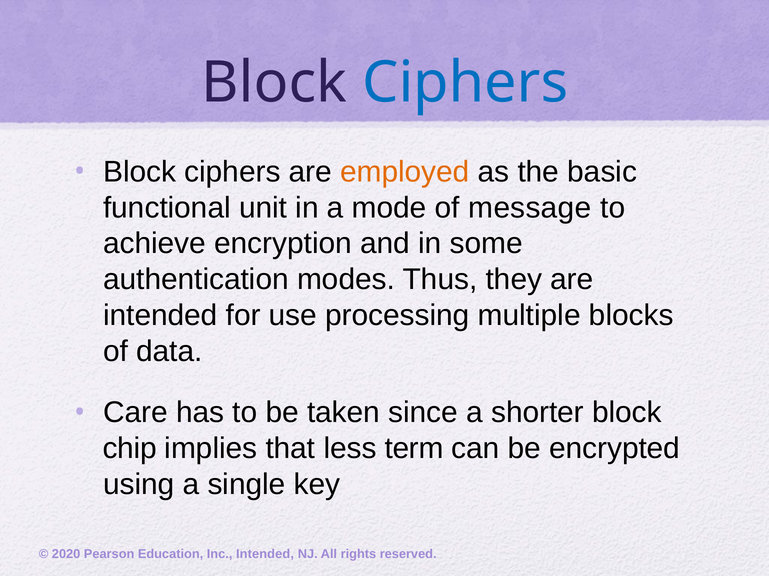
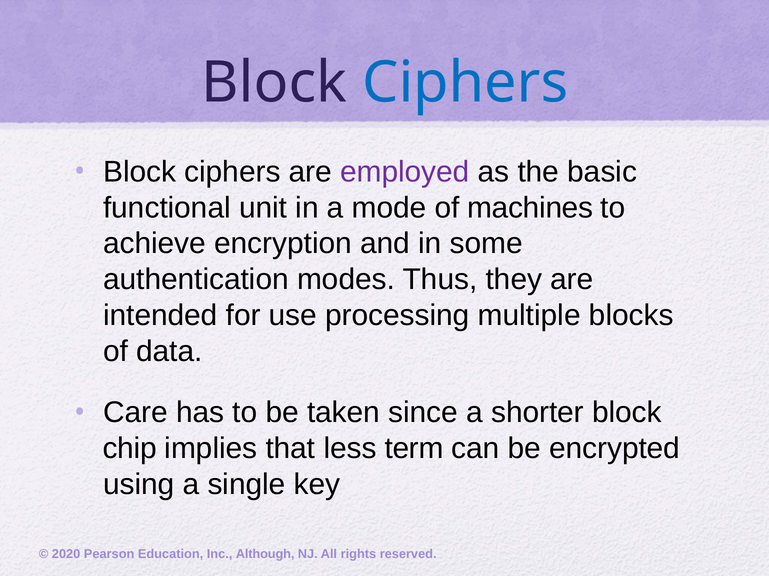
employed colour: orange -> purple
message: message -> machines
Inc Intended: Intended -> Although
